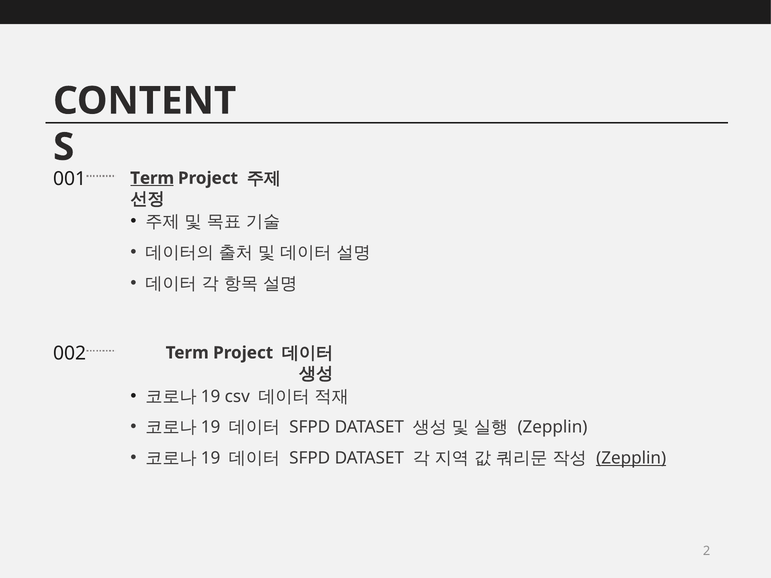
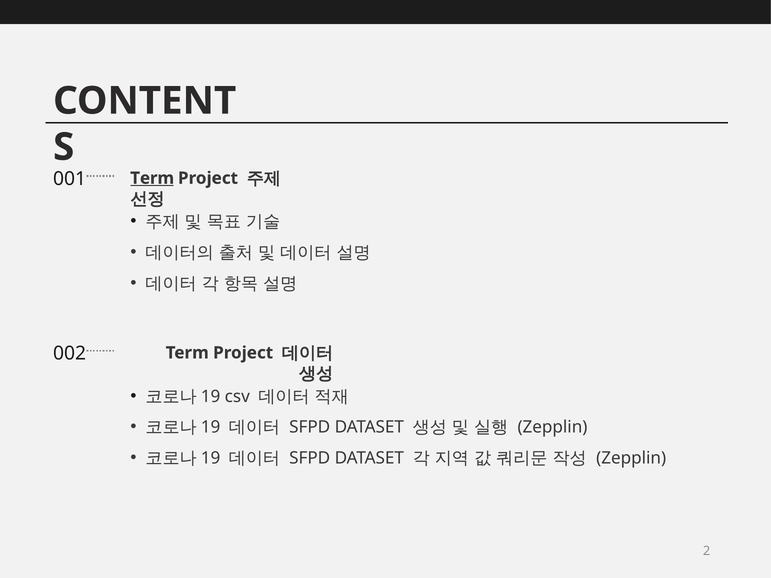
Zepplin at (631, 458) underline: present -> none
